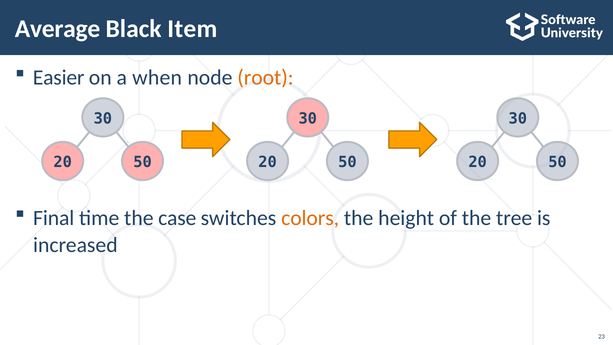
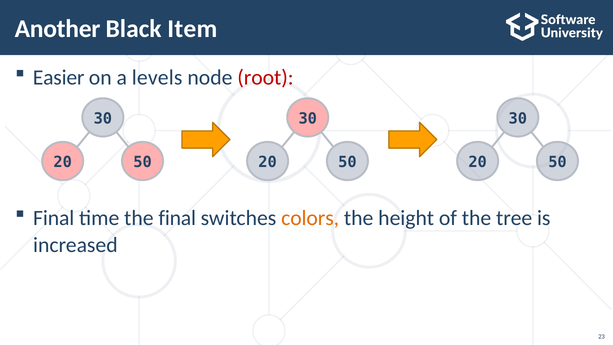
Average: Average -> Another
when: when -> levels
root colour: orange -> red
the case: case -> final
